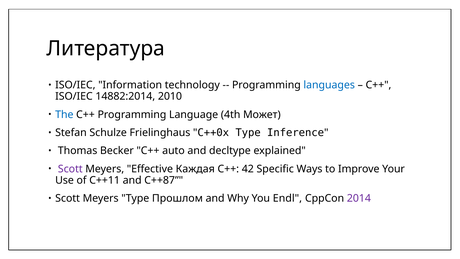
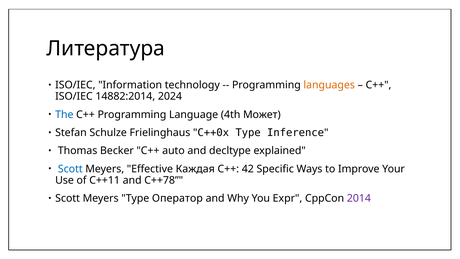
languages colour: blue -> orange
2010: 2010 -> 2024
Scott at (70, 169) colour: purple -> blue
C++87: C++87 -> C++78
Прошлом: Прошлом -> Оператор
Endl: Endl -> Expr
